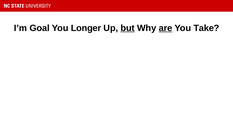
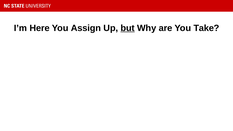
Goal: Goal -> Here
Longer: Longer -> Assign
are underline: present -> none
